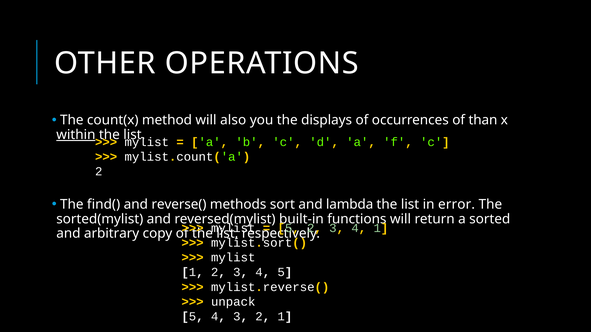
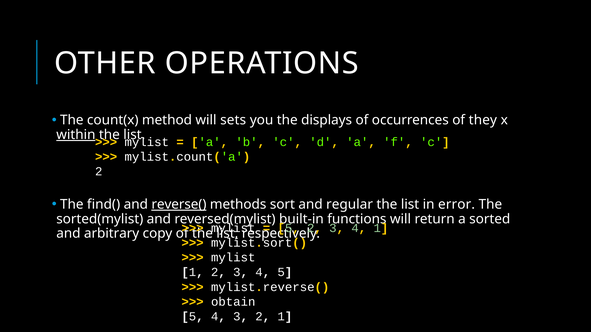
also: also -> sets
than: than -> they
reverse( underline: none -> present
lambda: lambda -> regular
unpack: unpack -> obtain
